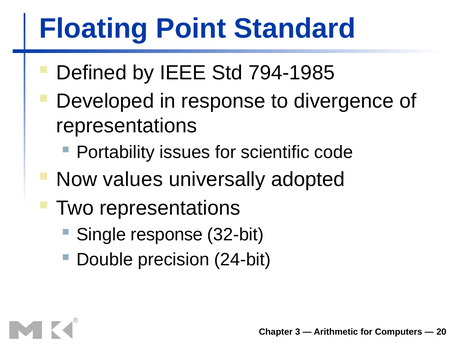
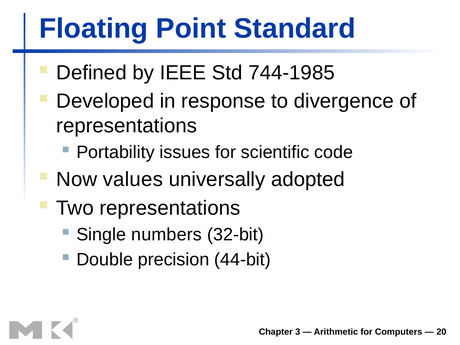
794-1985: 794-1985 -> 744-1985
Single response: response -> numbers
24-bit: 24-bit -> 44-bit
